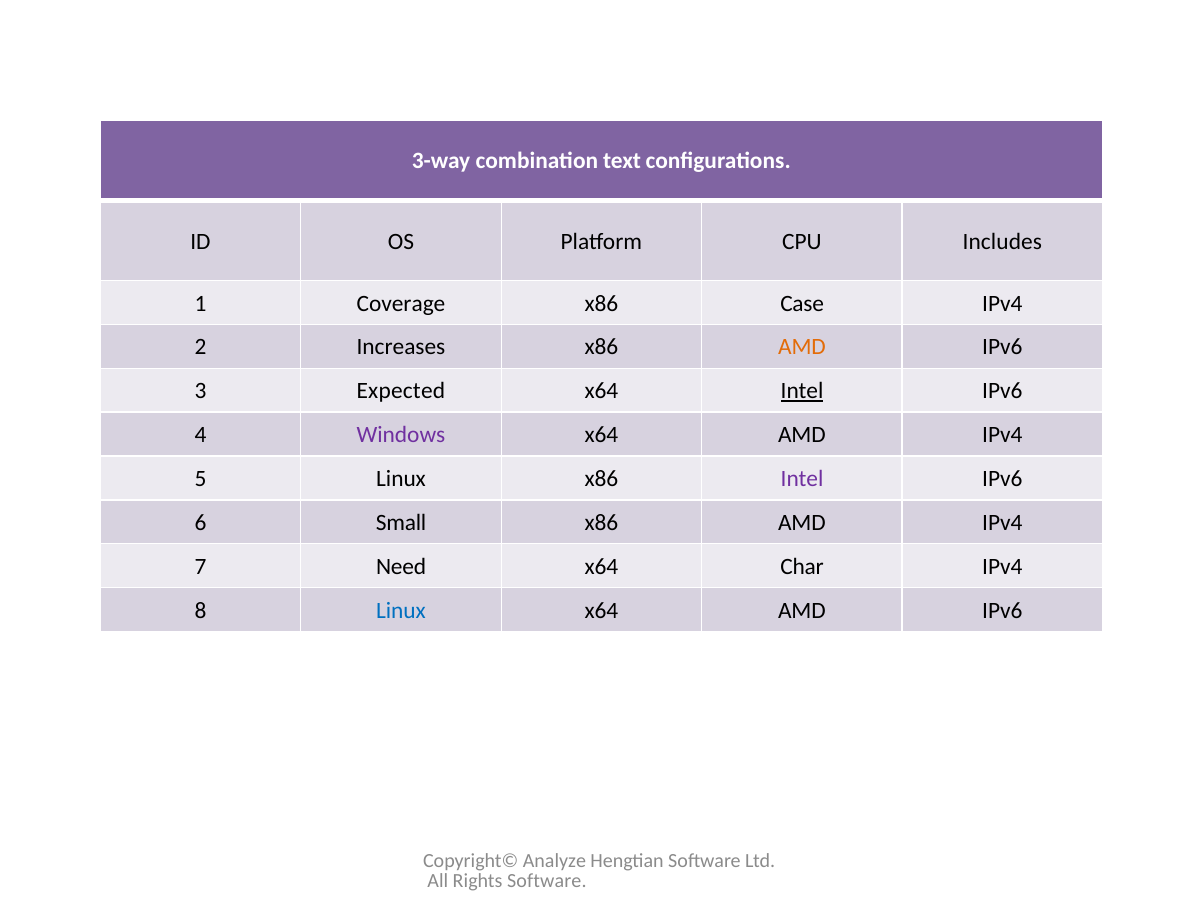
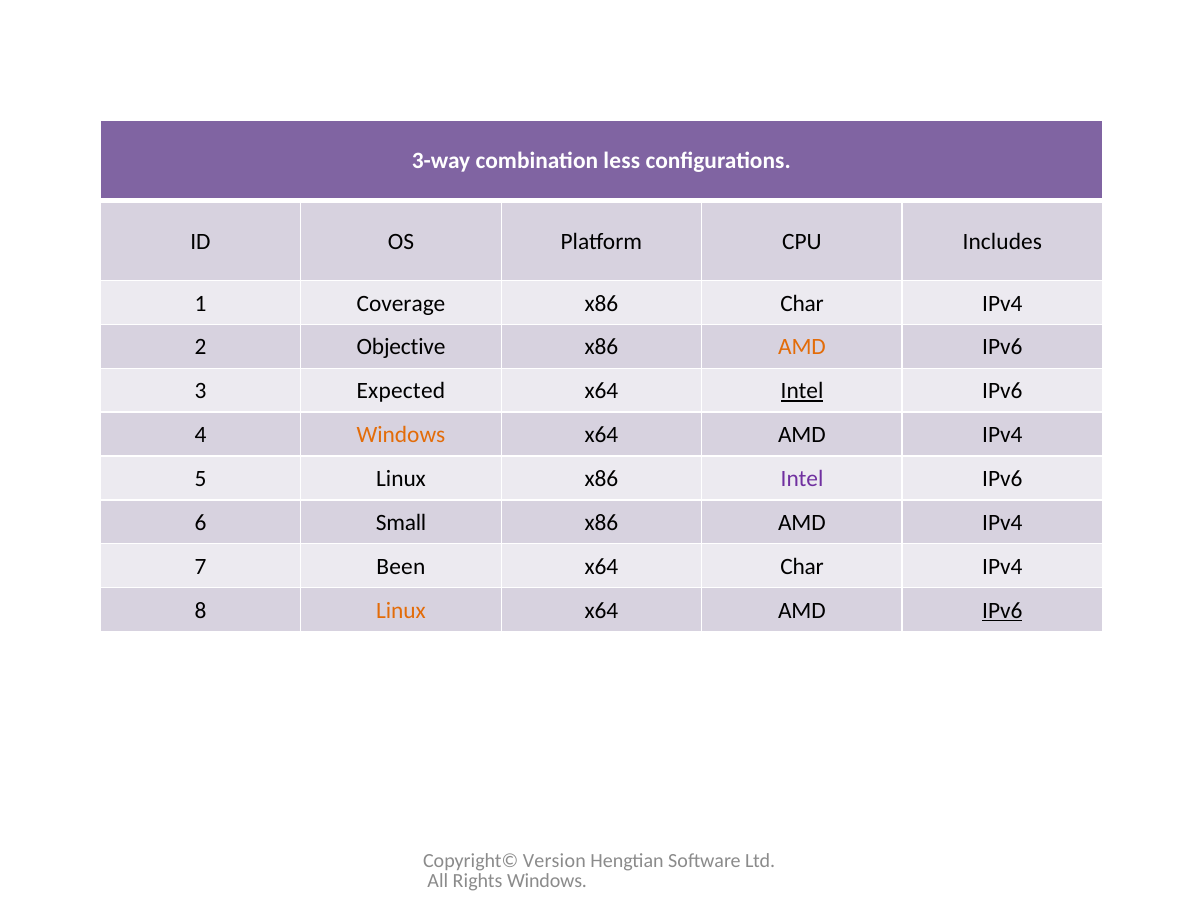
text: text -> less
x86 Case: Case -> Char
Increases: Increases -> Objective
Windows at (401, 435) colour: purple -> orange
Need: Need -> Been
Linux at (401, 610) colour: blue -> orange
IPv6 at (1002, 610) underline: none -> present
Analyze: Analyze -> Version
Rights Software: Software -> Windows
